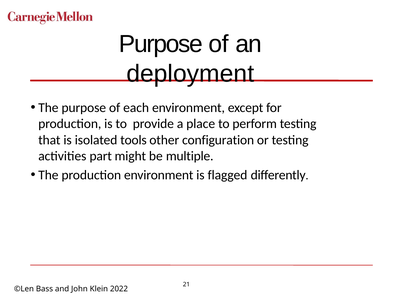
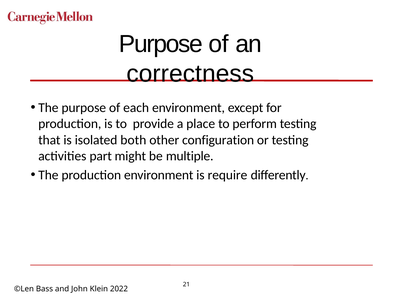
deployment: deployment -> correctness
tools: tools -> both
flagged: flagged -> require
